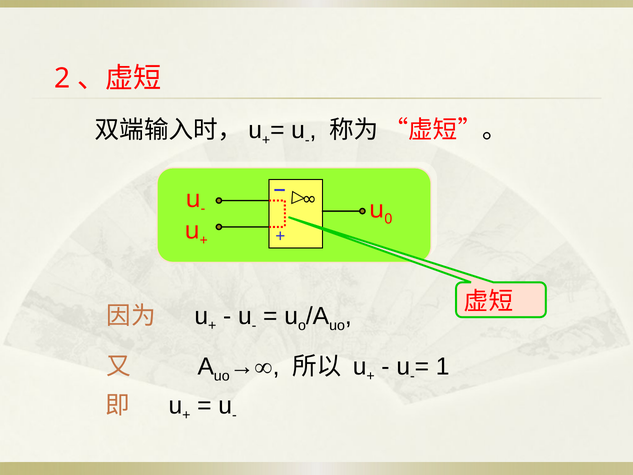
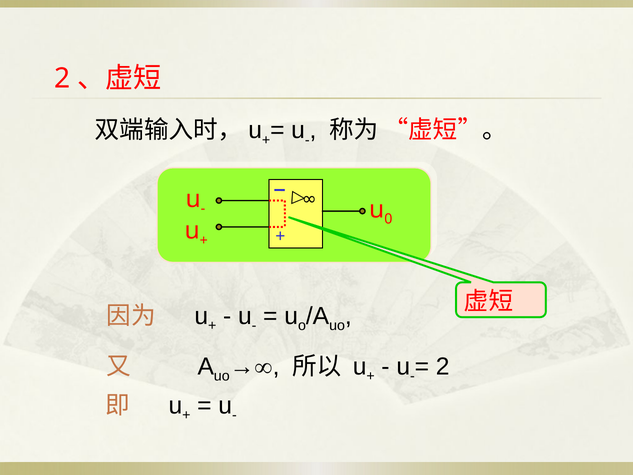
1 at (443, 366): 1 -> 2
